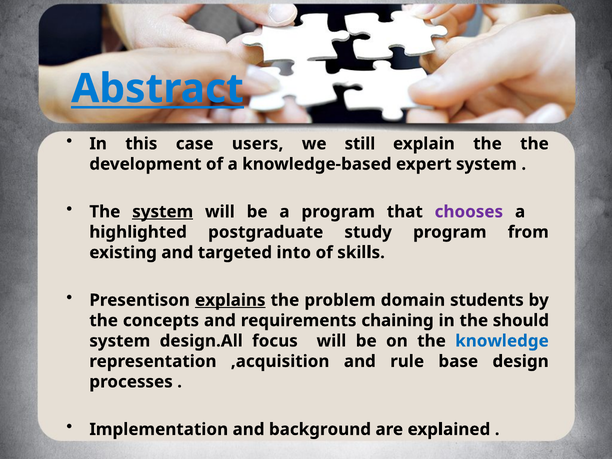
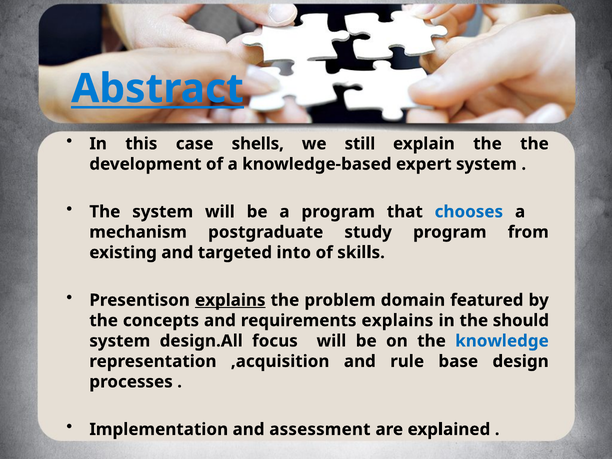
users: users -> shells
system at (163, 212) underline: present -> none
chooses colour: purple -> blue
highlighted: highlighted -> mechanism
students: students -> featured
requirements chaining: chaining -> explains
background: background -> assessment
